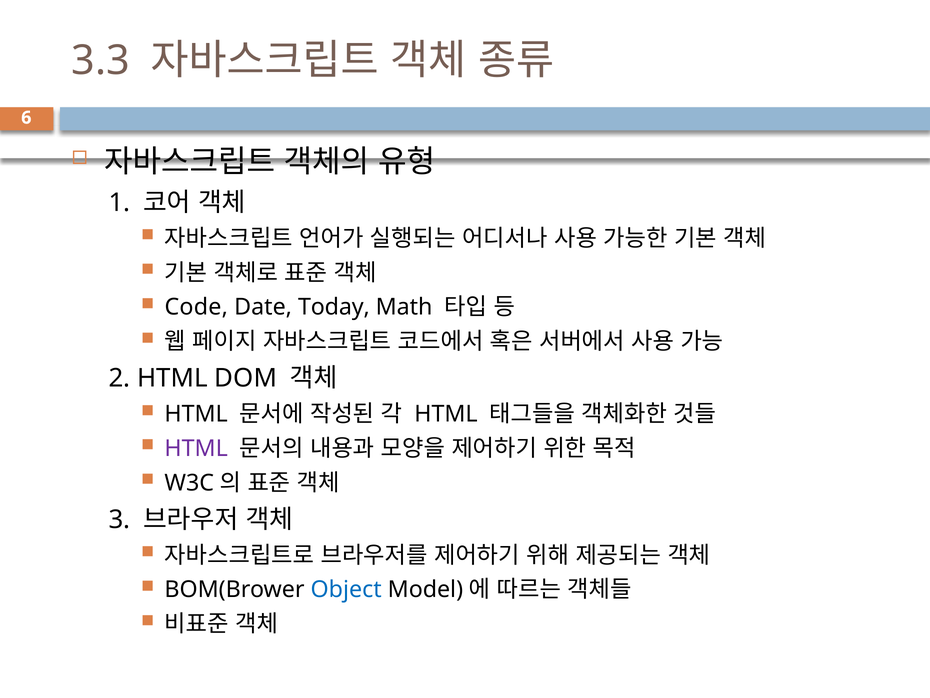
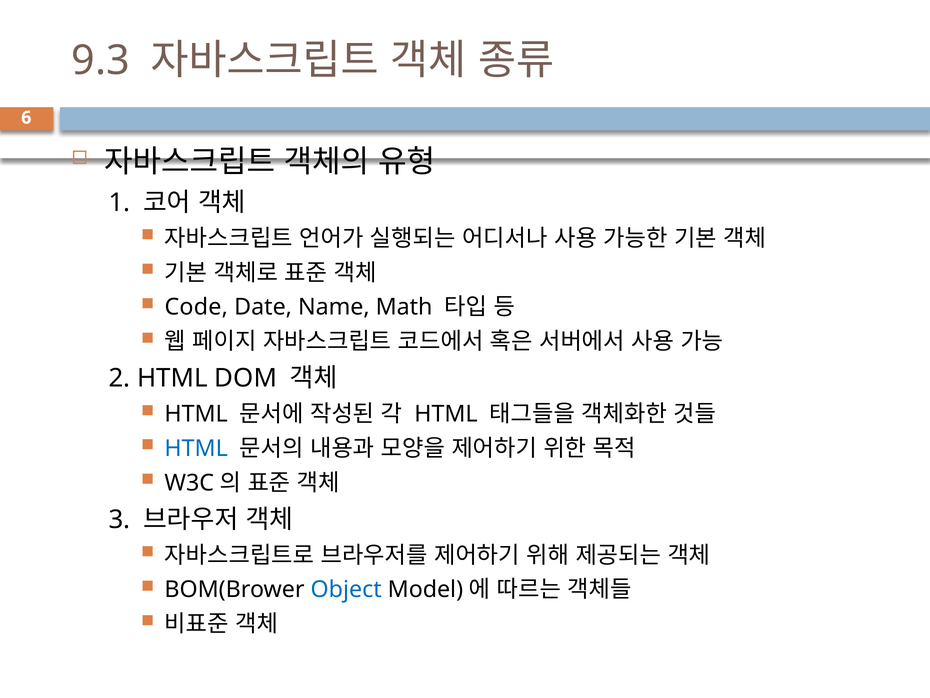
3.3: 3.3 -> 9.3
Today: Today -> Name
HTML at (196, 448) colour: purple -> blue
